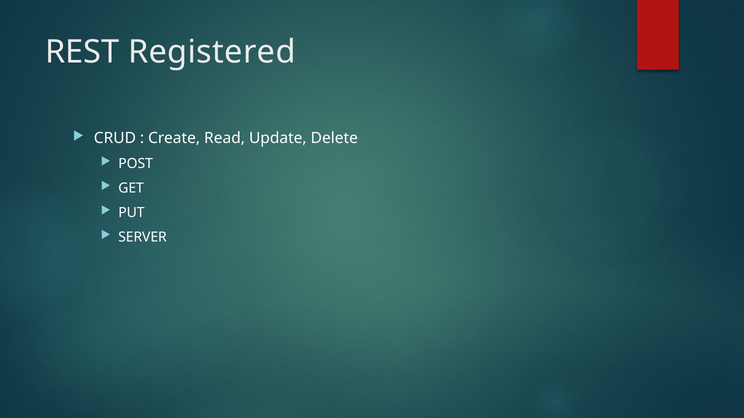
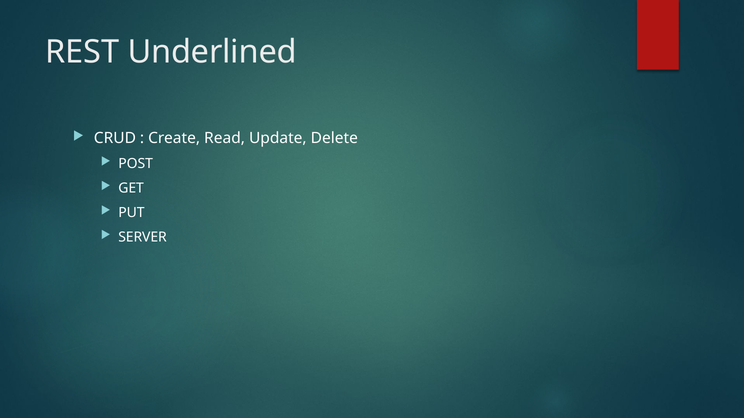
Registered: Registered -> Underlined
